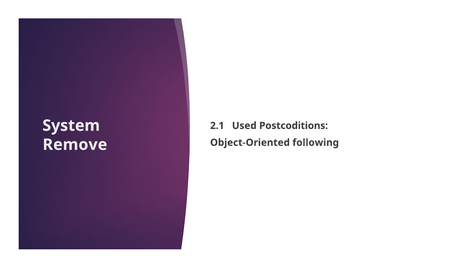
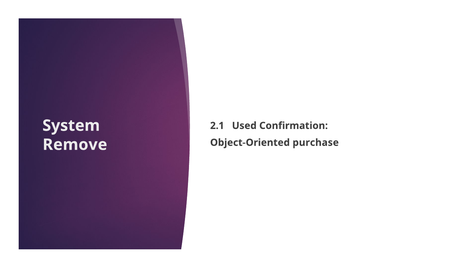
Postcoditions: Postcoditions -> Confirmation
following: following -> purchase
